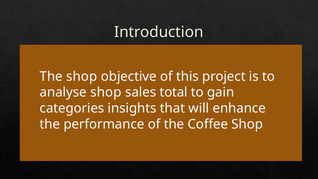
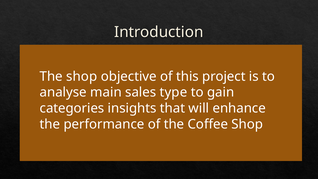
analyse shop: shop -> main
total: total -> type
